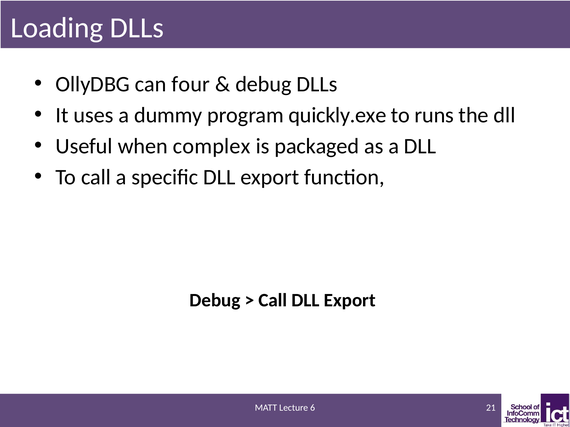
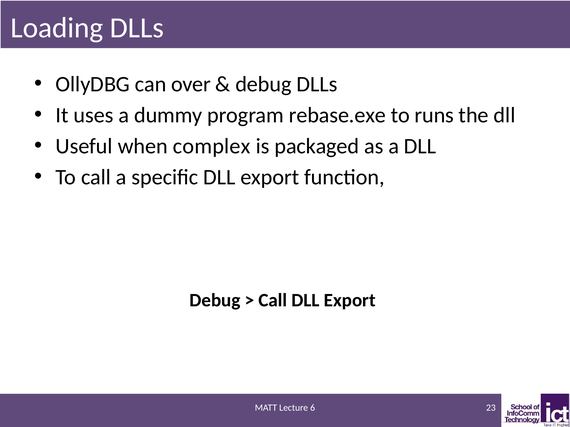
four: four -> over
quickly.exe: quickly.exe -> rebase.exe
21: 21 -> 23
